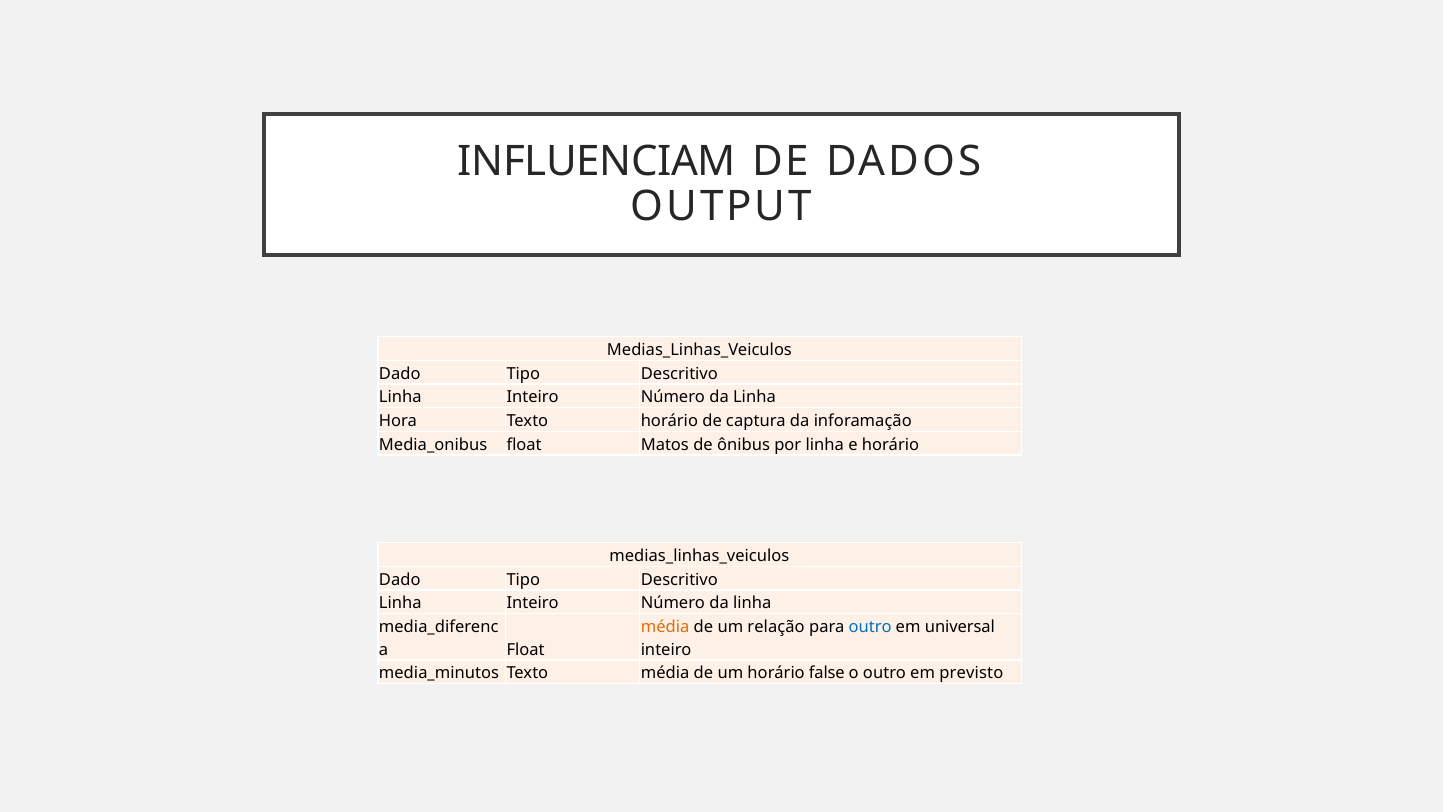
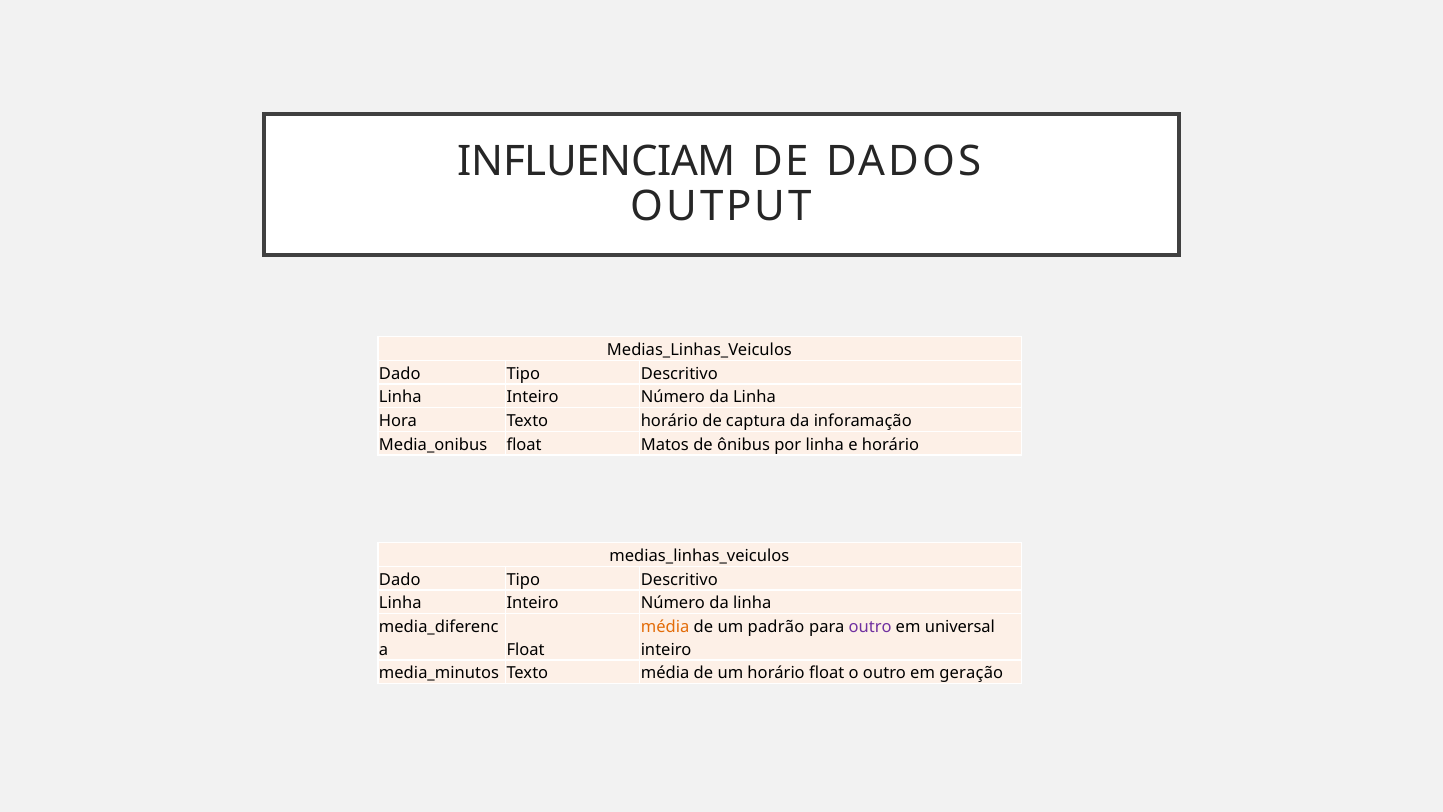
relação: relação -> padrão
outro at (870, 627) colour: blue -> purple
horário false: false -> float
previsto: previsto -> geração
